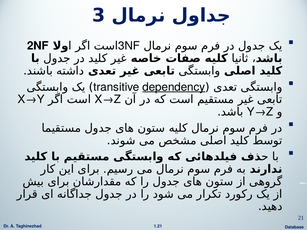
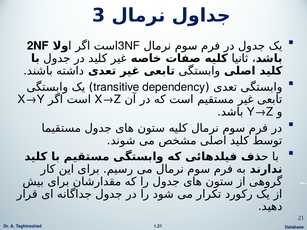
dependency underline: present -> none
